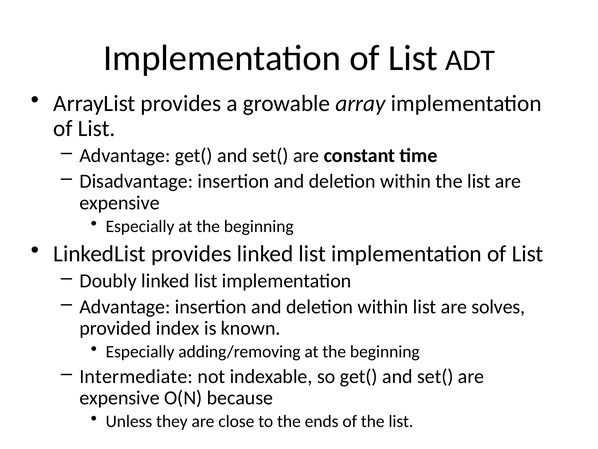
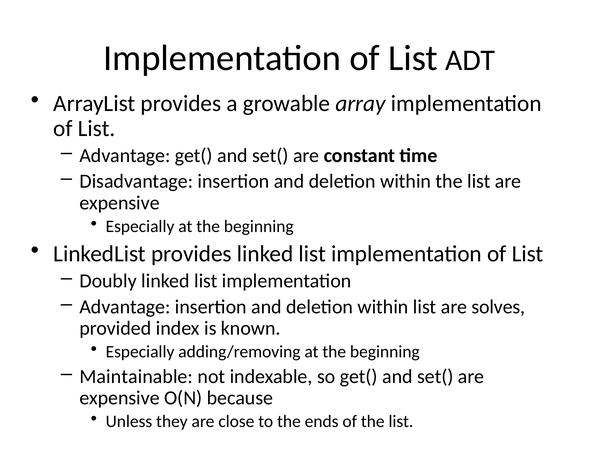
Intermediate: Intermediate -> Maintainable
